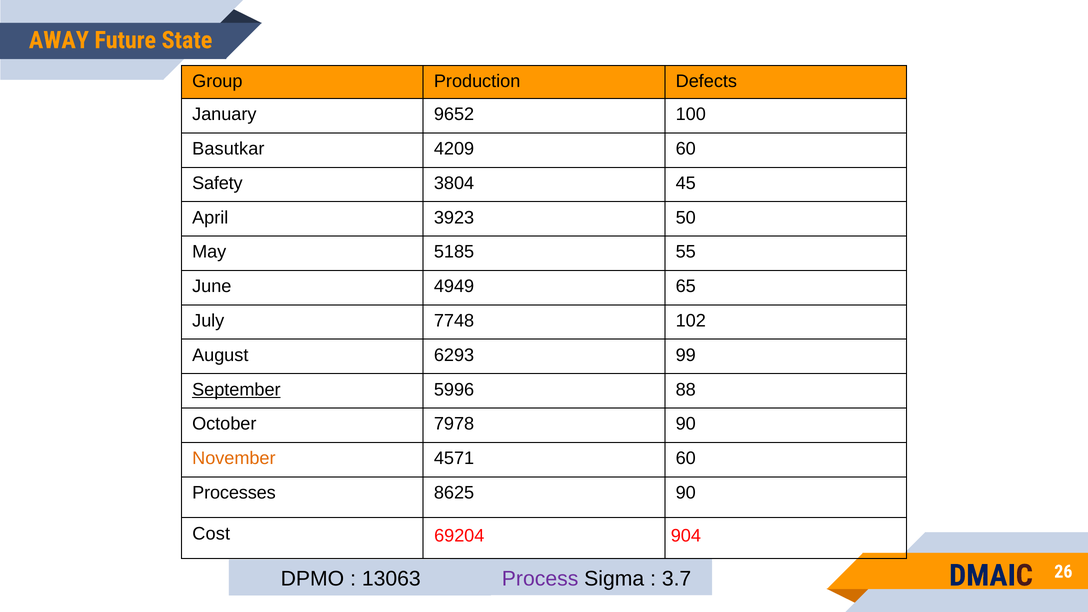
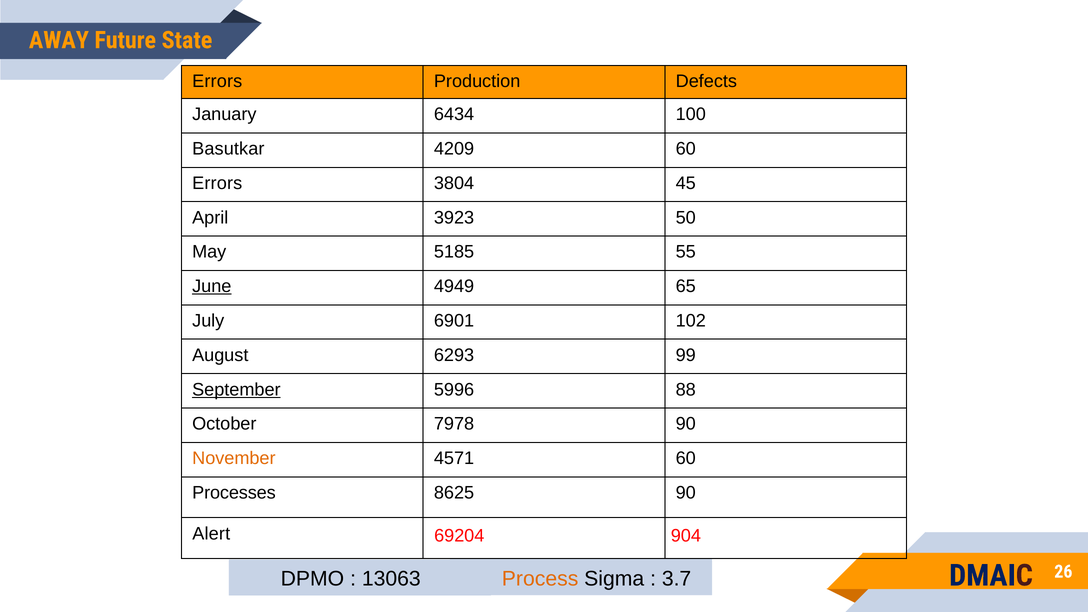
Group at (217, 81): Group -> Errors
9652: 9652 -> 6434
Safety at (217, 183): Safety -> Errors
June underline: none -> present
7748: 7748 -> 6901
Cost: Cost -> Alert
Process colour: purple -> orange
